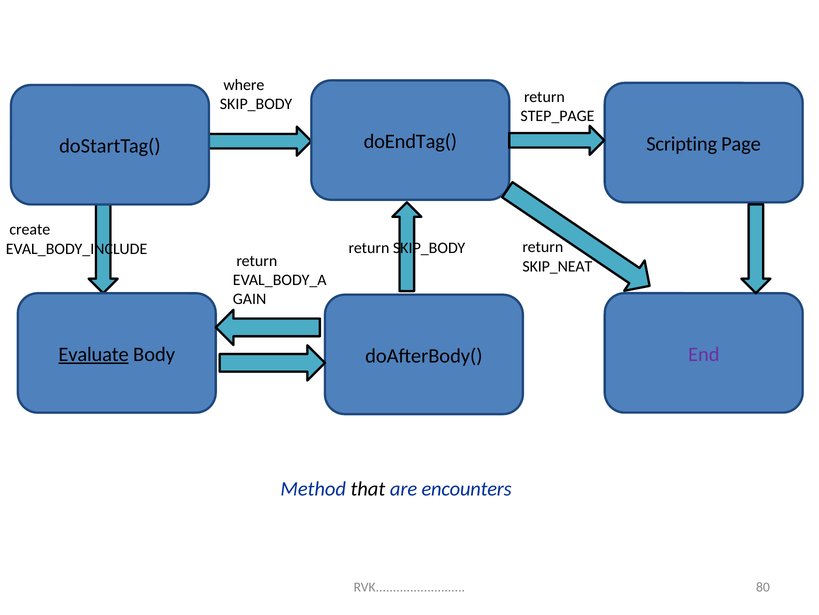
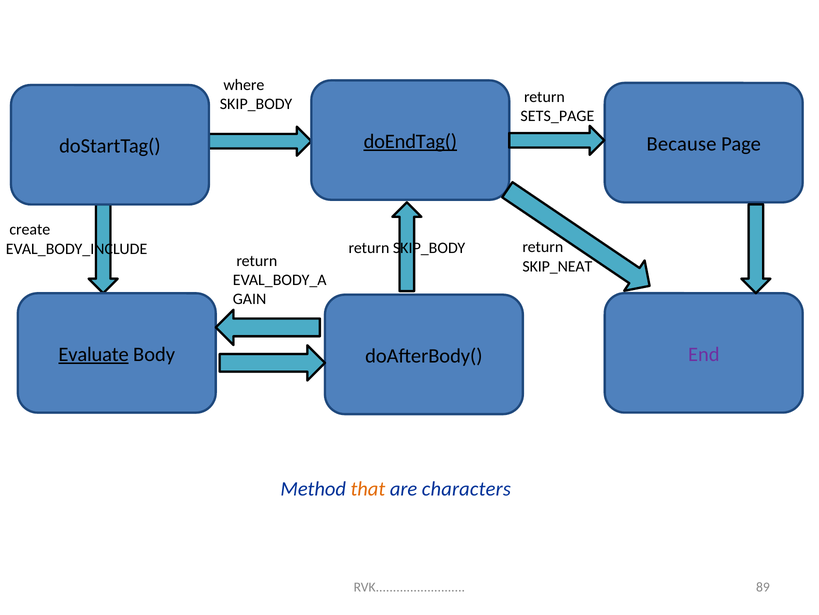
STEP_PAGE: STEP_PAGE -> SETS_PAGE
doEndTag( underline: none -> present
Scripting: Scripting -> Because
that colour: black -> orange
encounters: encounters -> characters
80: 80 -> 89
